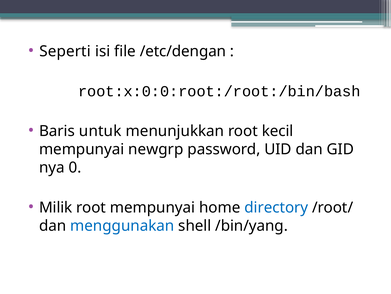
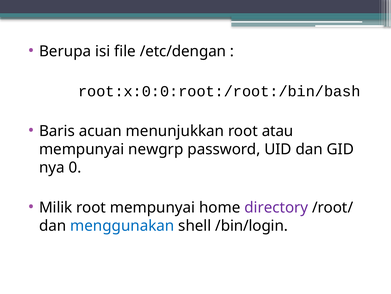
Seperti: Seperti -> Berupa
untuk: untuk -> acuan
kecil: kecil -> atau
directory colour: blue -> purple
/bin/yang: /bin/yang -> /bin/login
